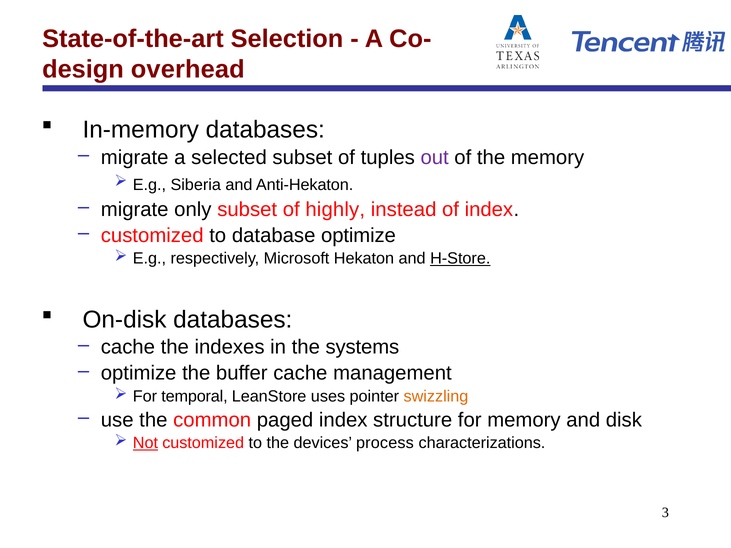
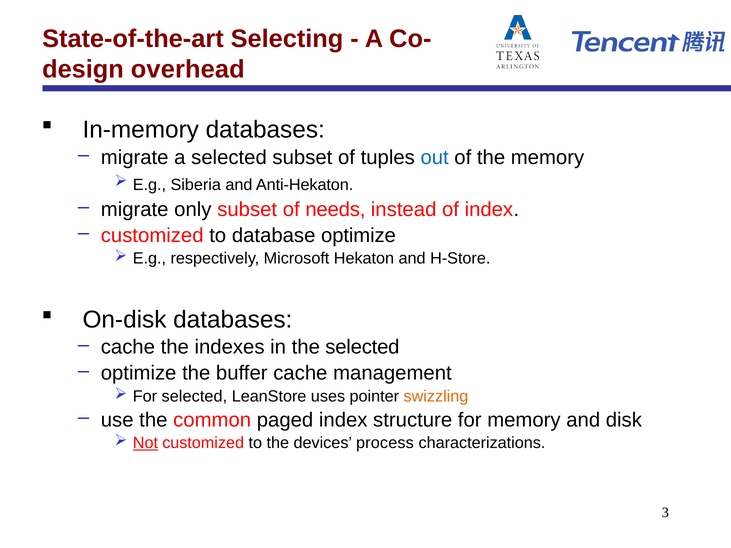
Selection: Selection -> Selecting
out colour: purple -> blue
highly: highly -> needs
H-Store underline: present -> none
the systems: systems -> selected
For temporal: temporal -> selected
